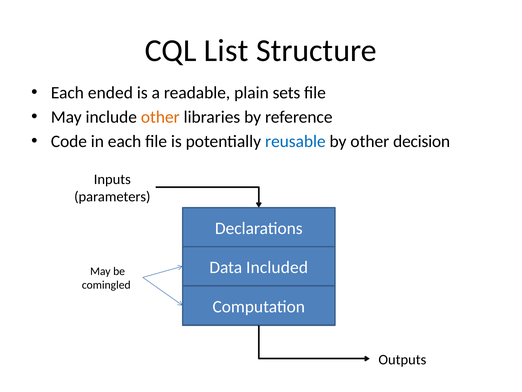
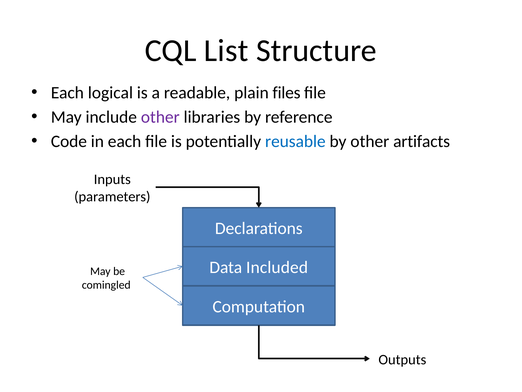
ended: ended -> logical
sets: sets -> files
other at (160, 117) colour: orange -> purple
decision: decision -> artifacts
